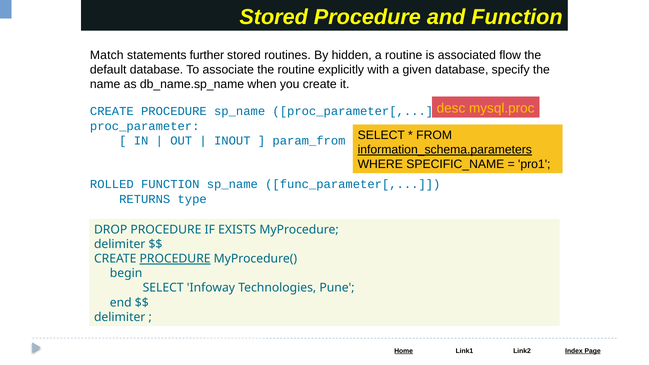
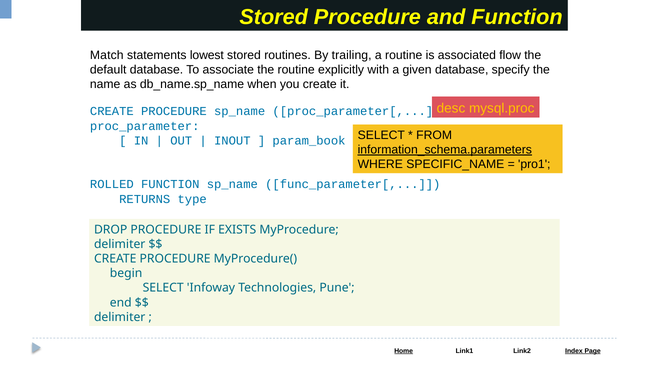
further: further -> lowest
hidden: hidden -> trailing
param_from: param_from -> param_book
PROCEDURE at (175, 259) underline: present -> none
